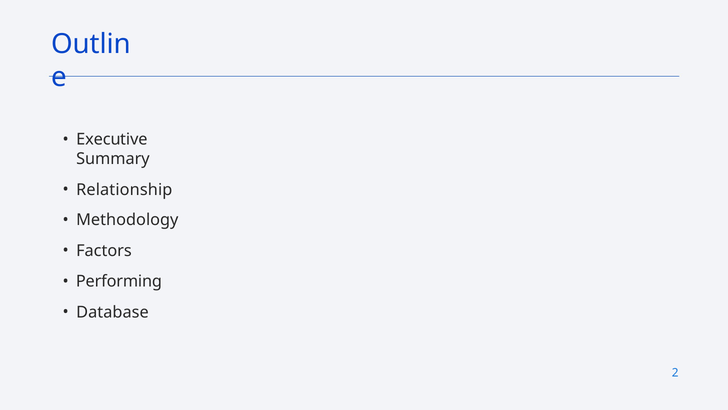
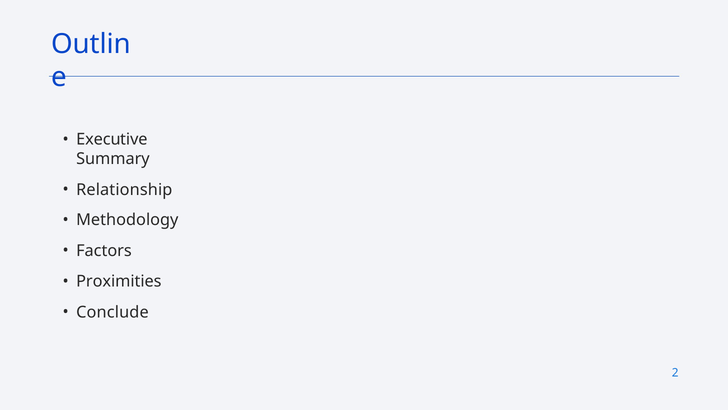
Performing: Performing -> Proximities
Database: Database -> Conclude
